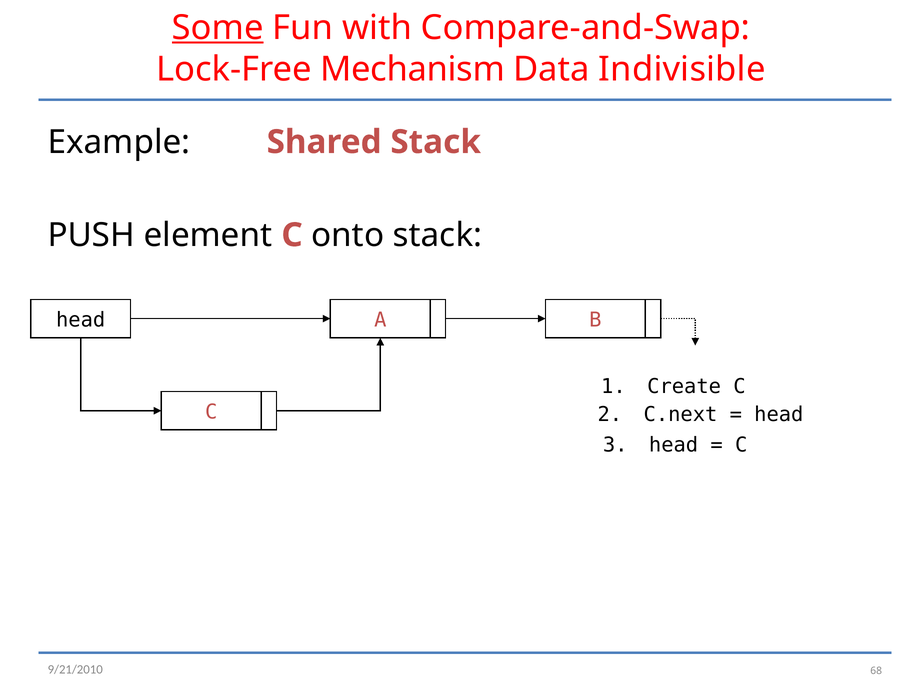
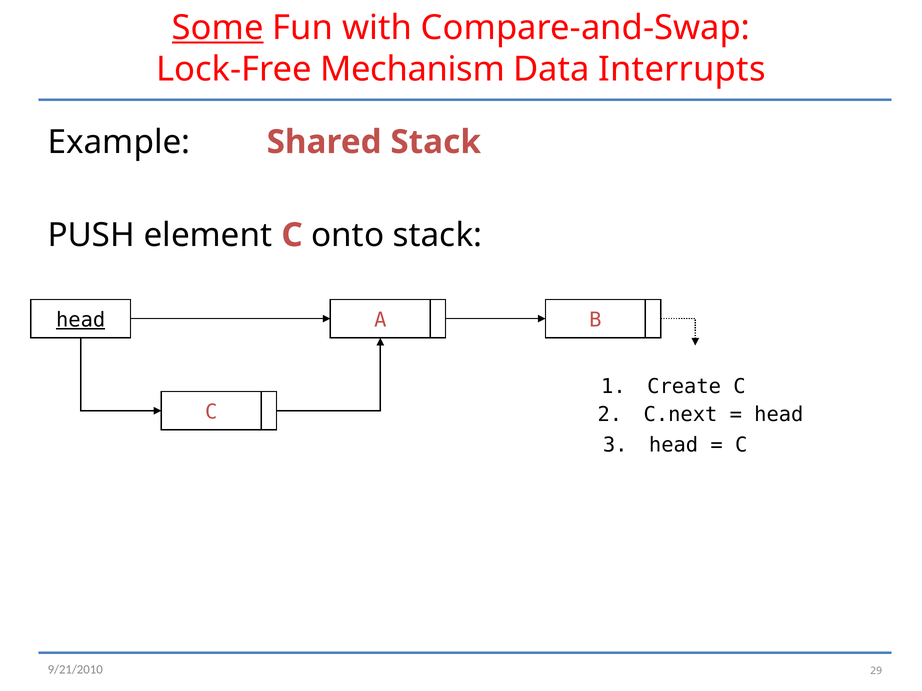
Indivisible: Indivisible -> Interrupts
head at (81, 320) underline: none -> present
68: 68 -> 29
